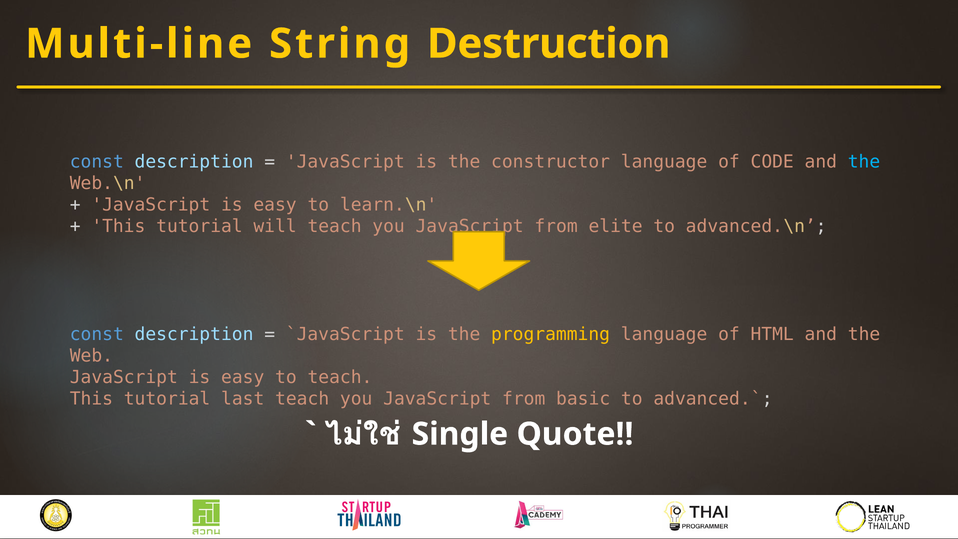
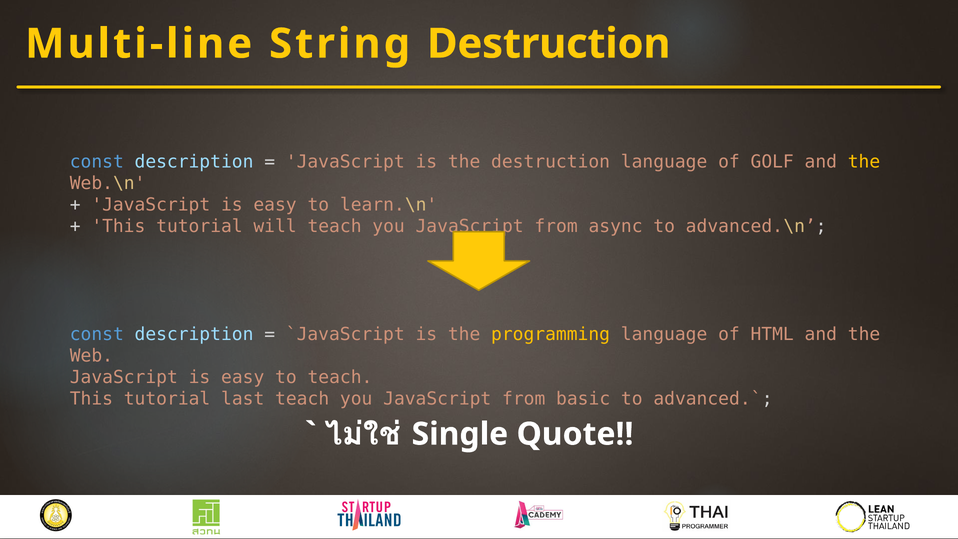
the constructor: constructor -> destruction
CODE: CODE -> GOLF
the at (864, 162) colour: light blue -> yellow
elite: elite -> async
